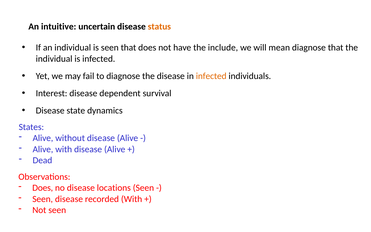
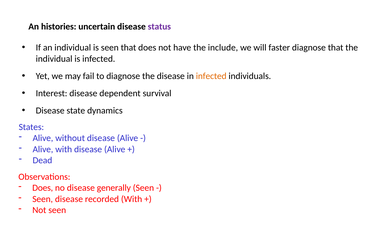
intuitive: intuitive -> histories
status colour: orange -> purple
mean: mean -> faster
locations: locations -> generally
